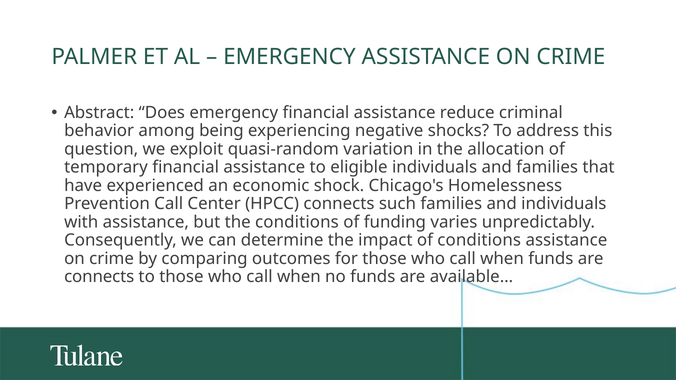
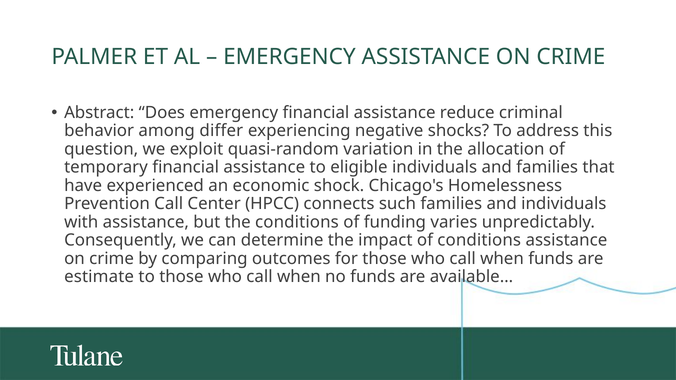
being: being -> differ
connects at (99, 277): connects -> estimate
